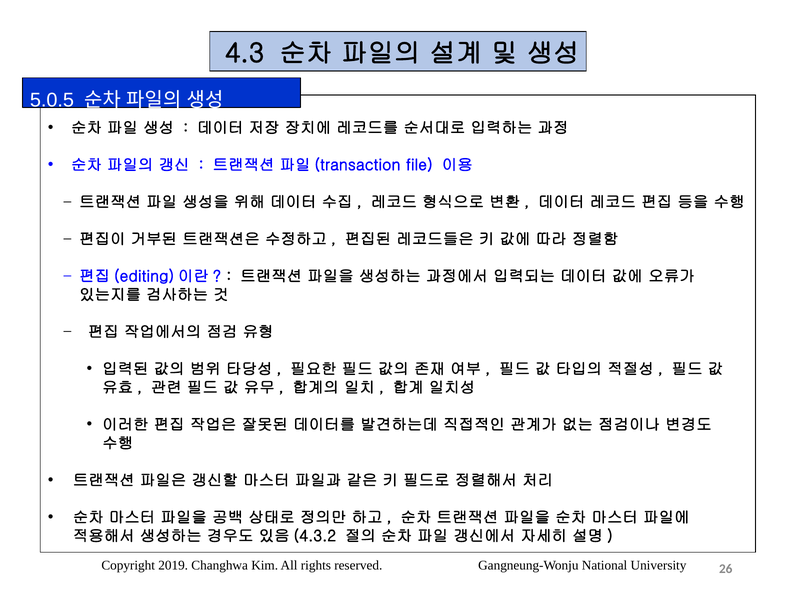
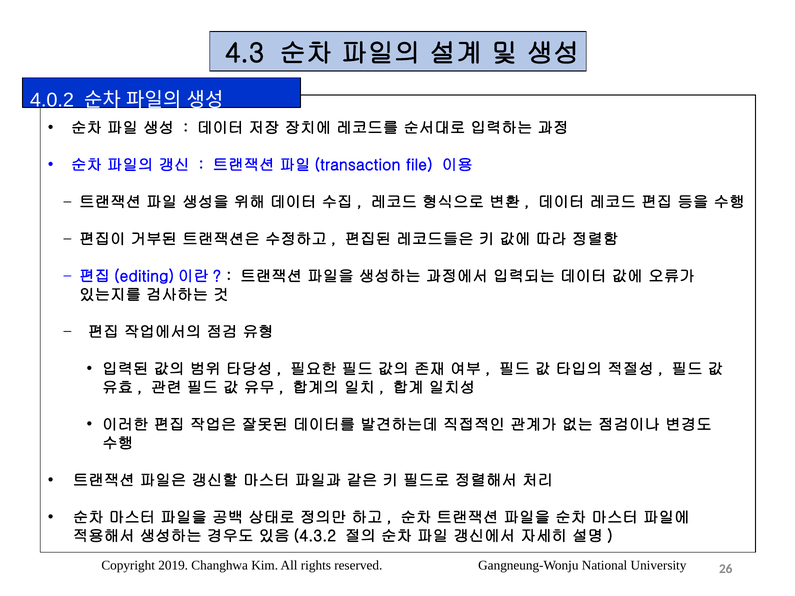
5.0.5: 5.0.5 -> 4.0.2
